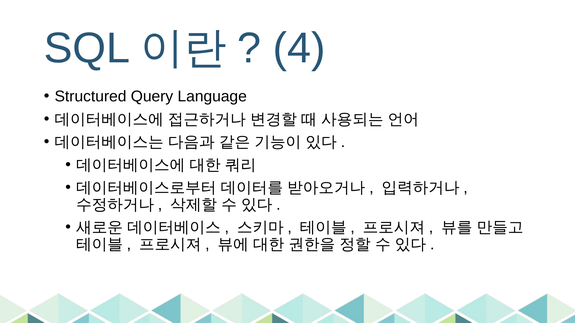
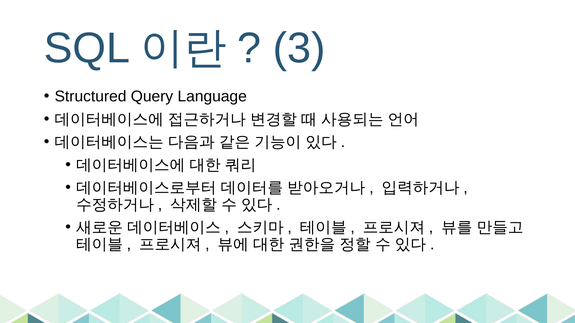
4: 4 -> 3
